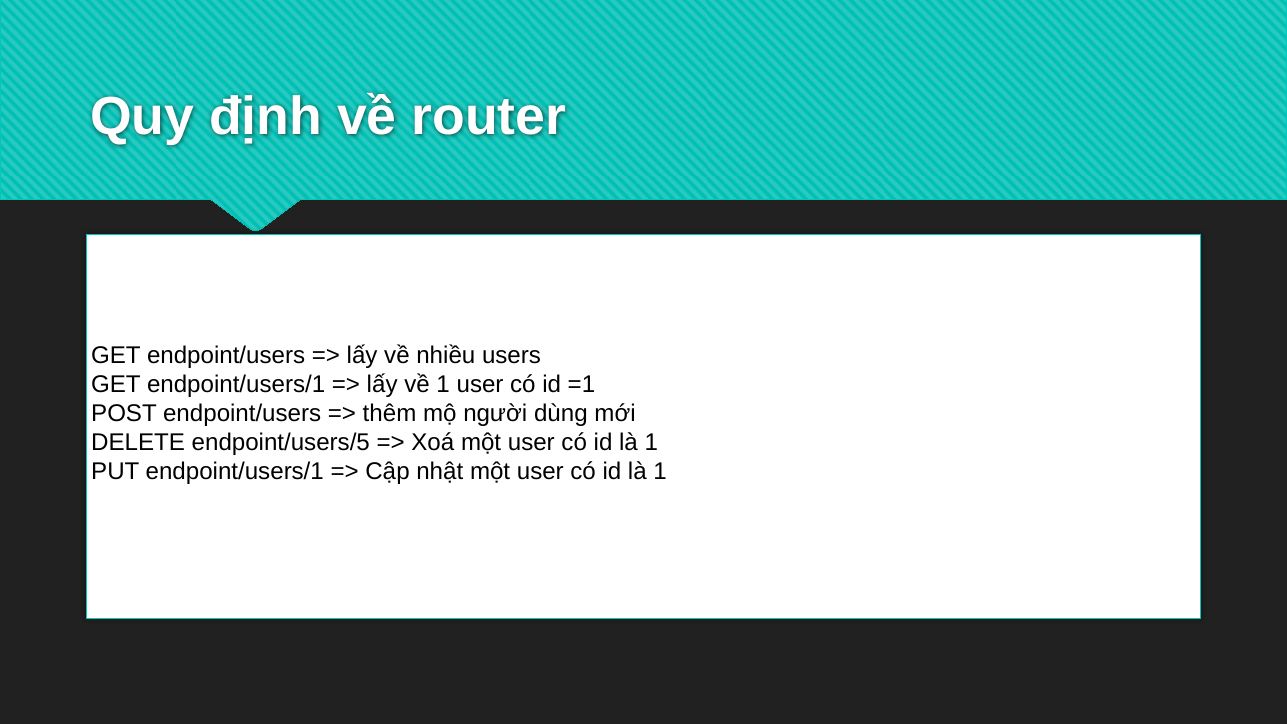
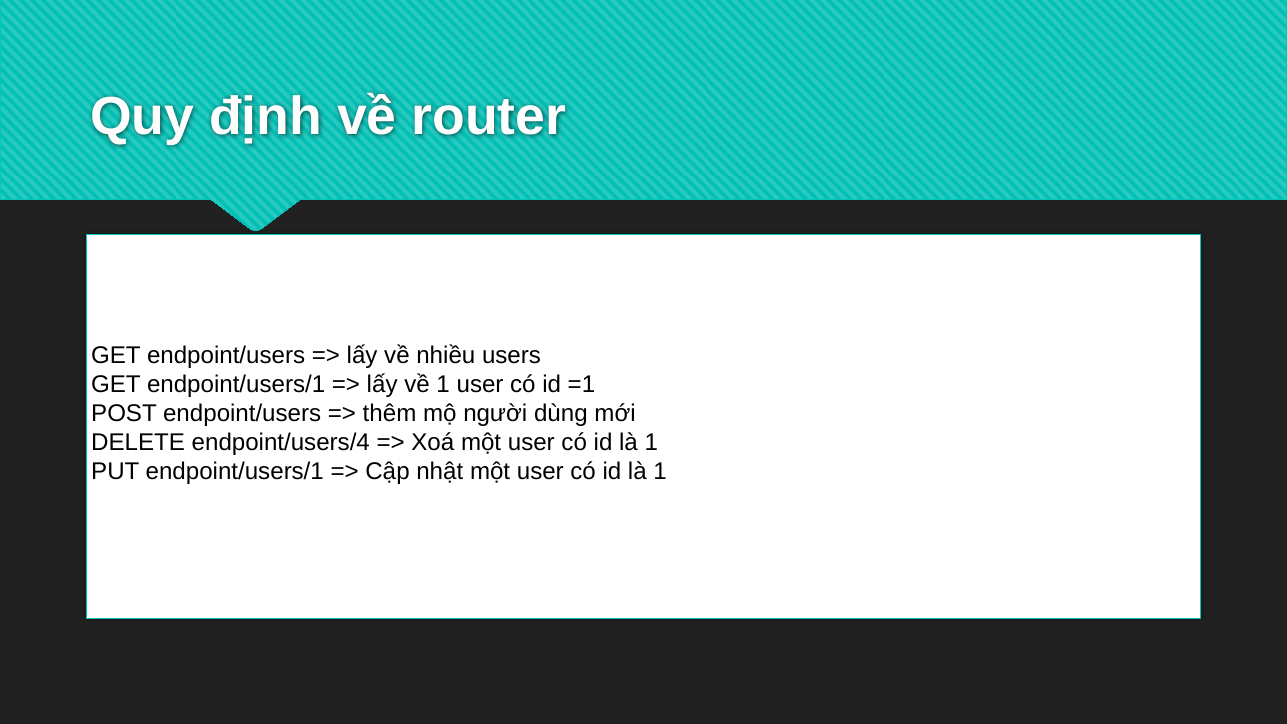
endpoint/users/5: endpoint/users/5 -> endpoint/users/4
